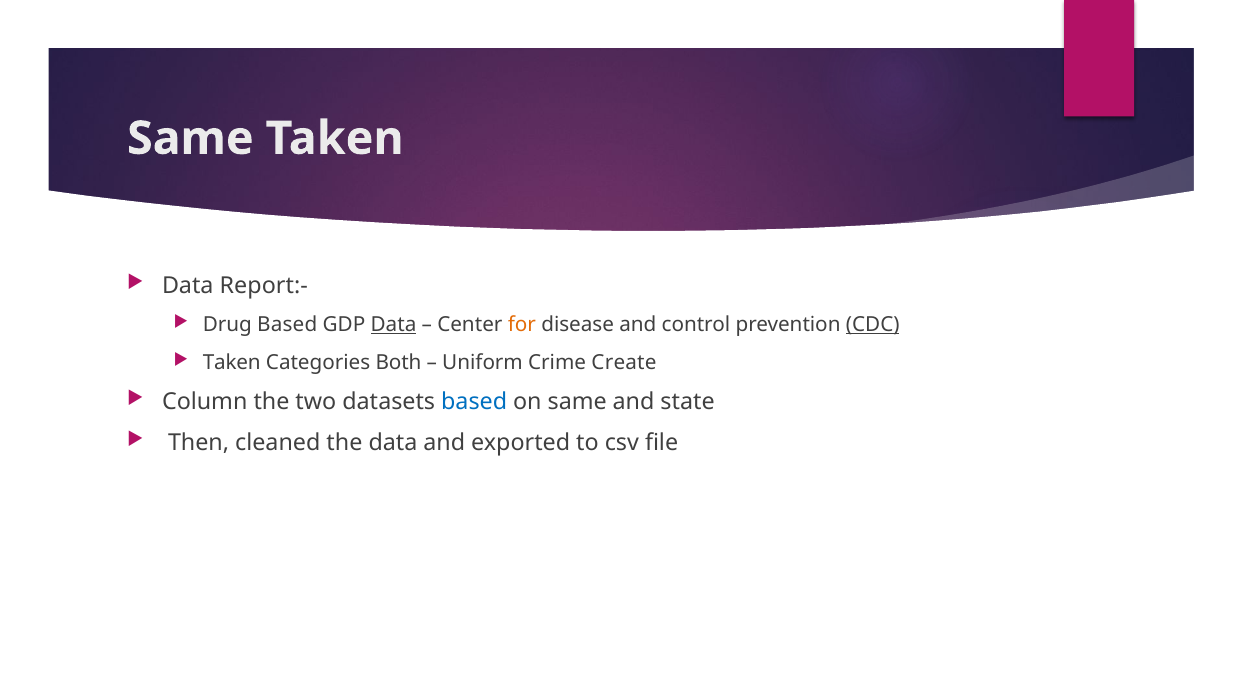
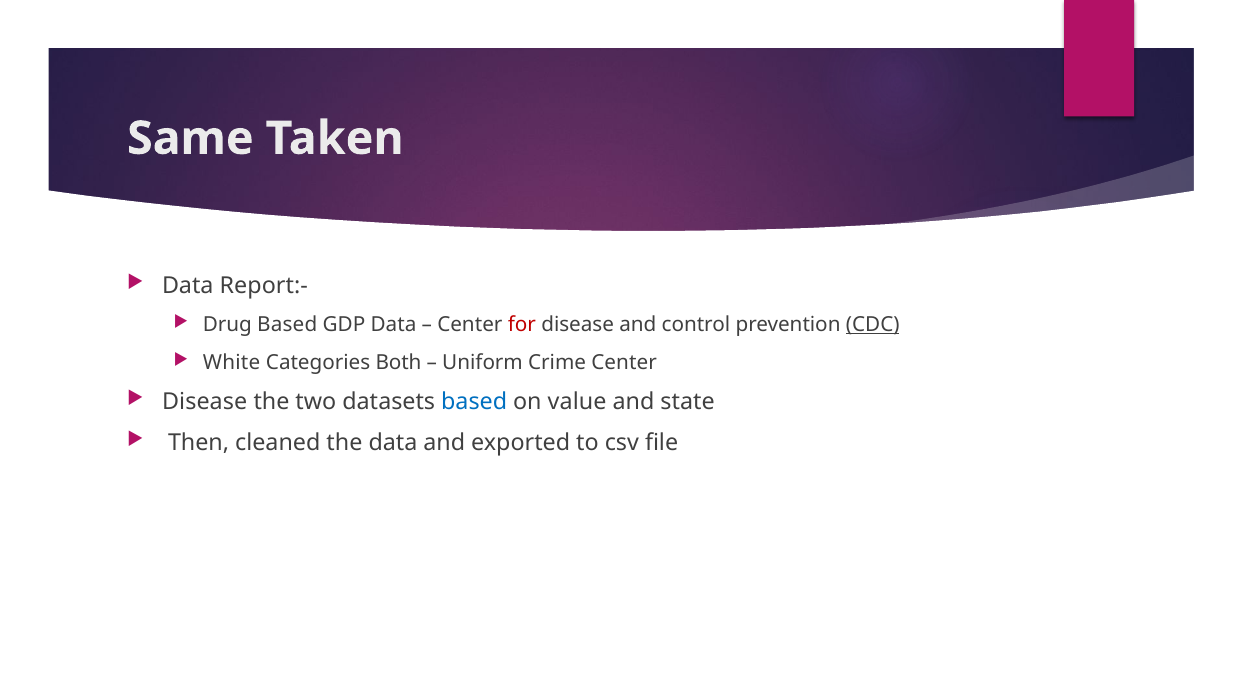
Data at (393, 325) underline: present -> none
for colour: orange -> red
Taken at (232, 363): Taken -> White
Crime Create: Create -> Center
Column at (205, 402): Column -> Disease
on same: same -> value
